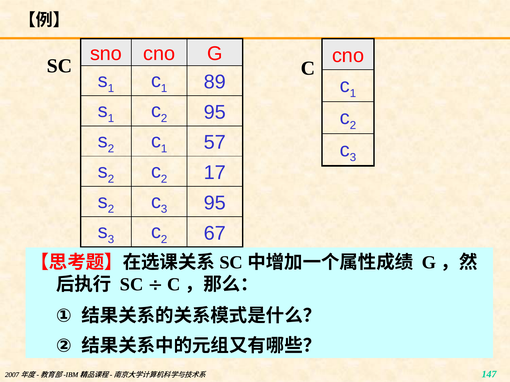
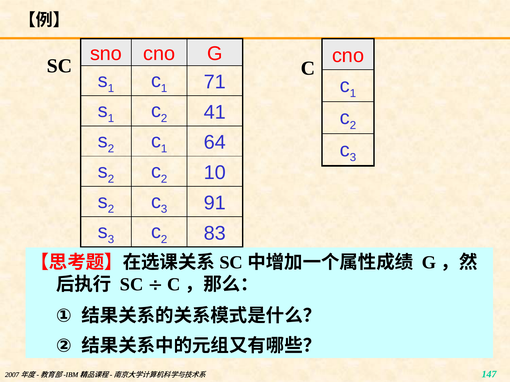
89: 89 -> 71
95 at (215, 112): 95 -> 41
57: 57 -> 64
17: 17 -> 10
95 at (215, 203): 95 -> 91
67: 67 -> 83
